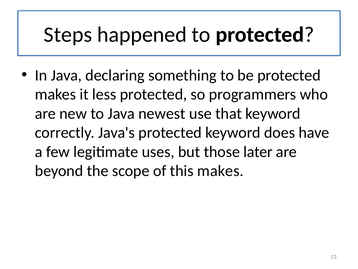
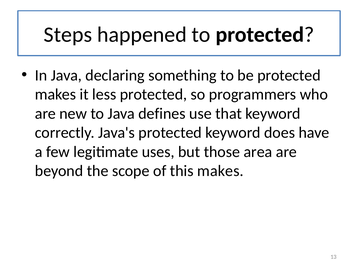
newest: newest -> defines
later: later -> area
